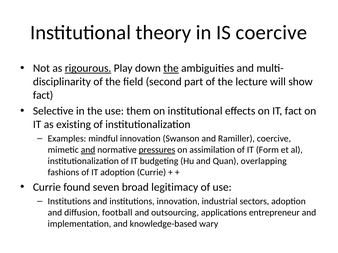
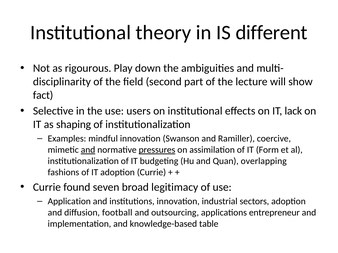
IS coercive: coercive -> different
rigourous underline: present -> none
the at (171, 68) underline: present -> none
them: them -> users
IT fact: fact -> lack
existing: existing -> shaping
Institutions at (69, 202): Institutions -> Application
wary: wary -> table
